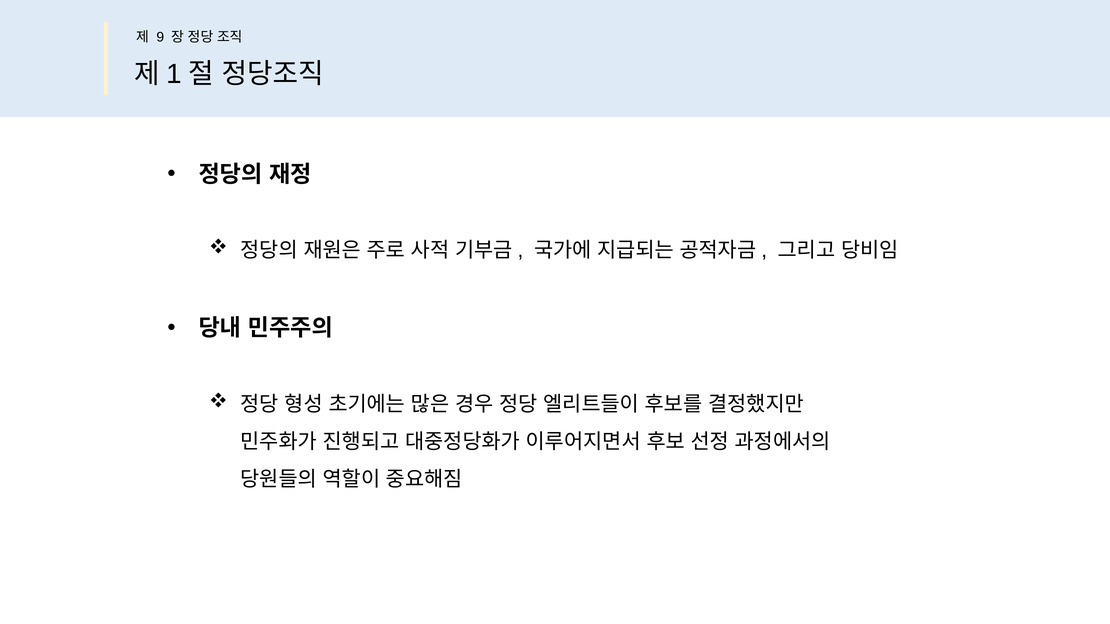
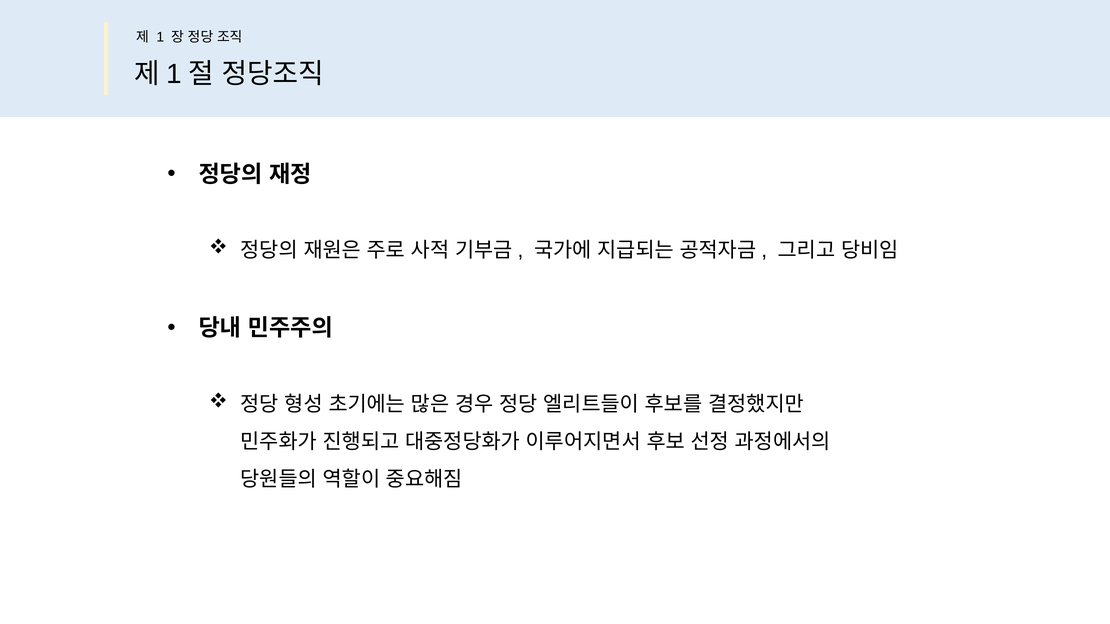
9: 9 -> 1
